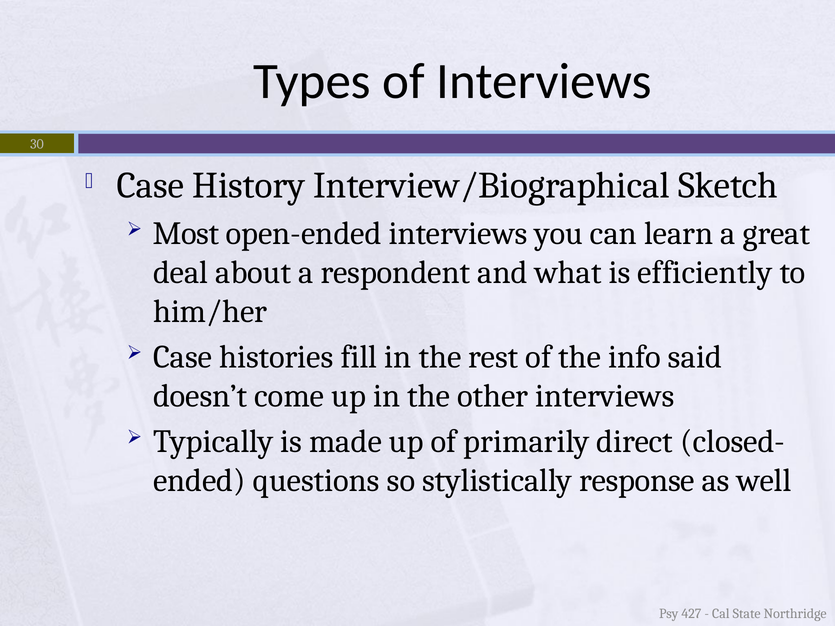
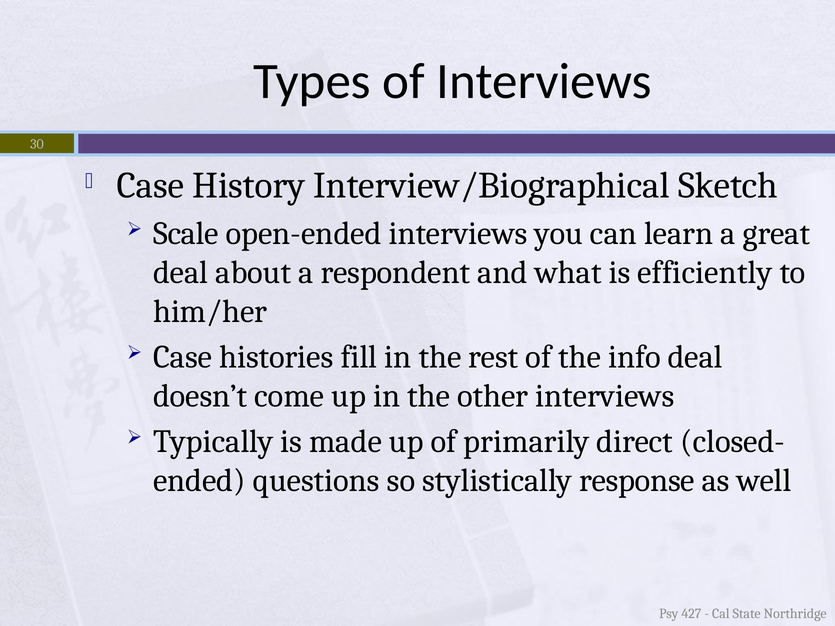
Most: Most -> Scale
info said: said -> deal
